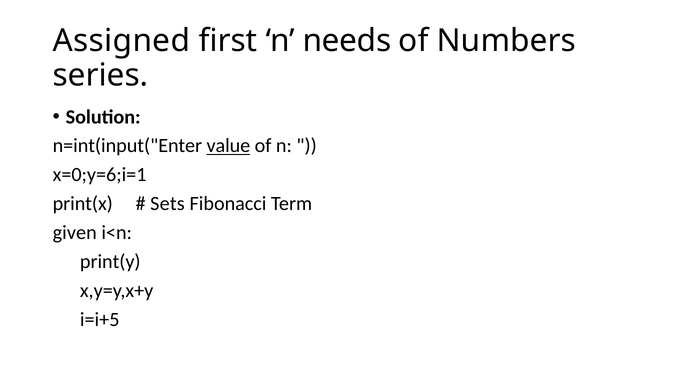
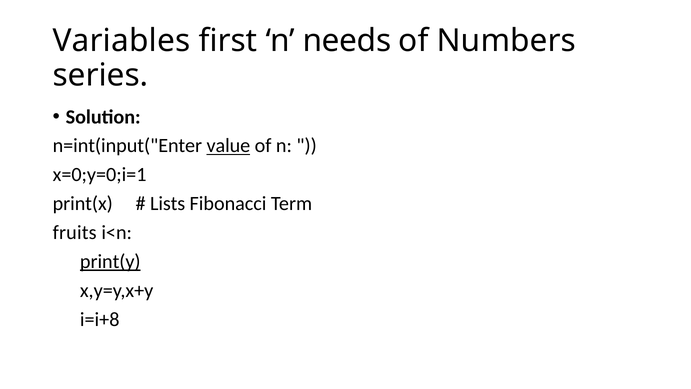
Assigned: Assigned -> Variables
x=0;y=6;i=1: x=0;y=6;i=1 -> x=0;y=0;i=1
Sets: Sets -> Lists
given: given -> fruits
print(y underline: none -> present
i=i+5: i=i+5 -> i=i+8
